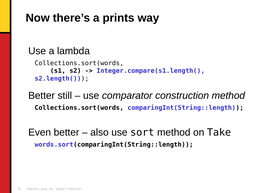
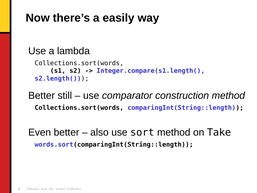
prints: prints -> easily
